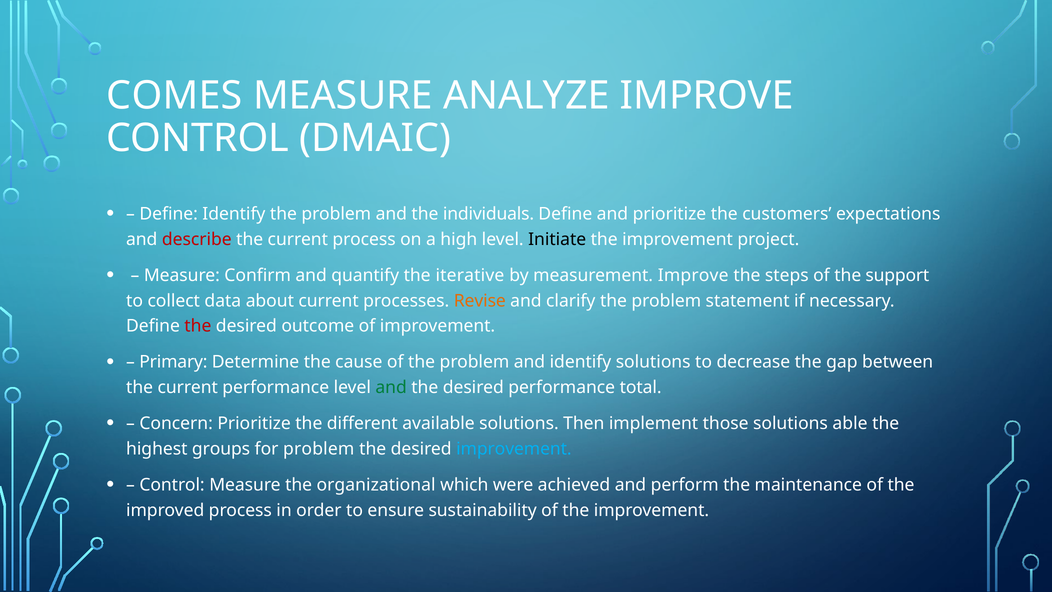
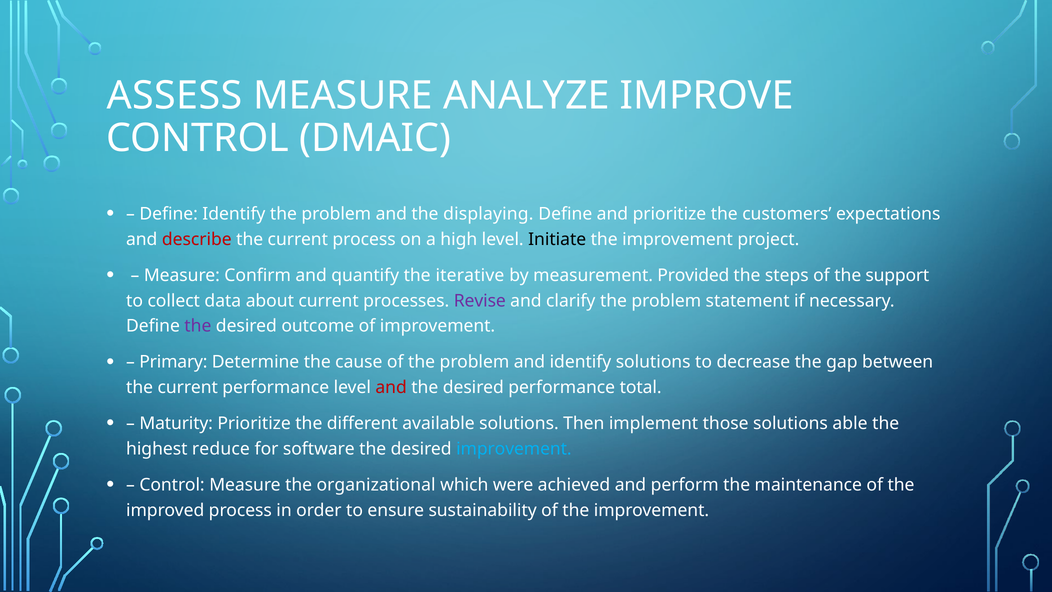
COMES: COMES -> ASSESS
individuals: individuals -> displaying
measurement Improve: Improve -> Provided
Revise colour: orange -> purple
the at (198, 326) colour: red -> purple
and at (391, 387) colour: green -> red
Concern: Concern -> Maturity
groups: groups -> reduce
for problem: problem -> software
